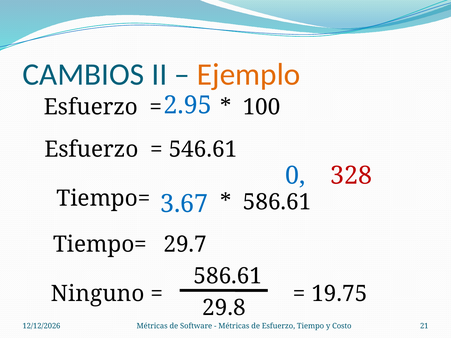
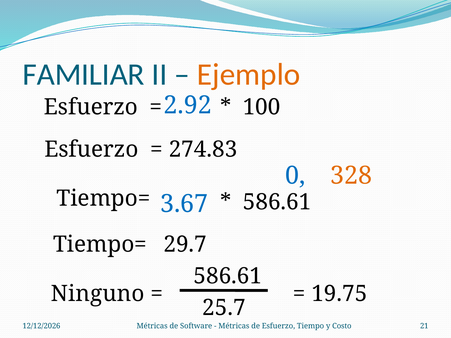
CAMBIOS: CAMBIOS -> FAMILIAR
2.95: 2.95 -> 2.92
546.61: 546.61 -> 274.83
328 colour: red -> orange
29.8: 29.8 -> 25.7
